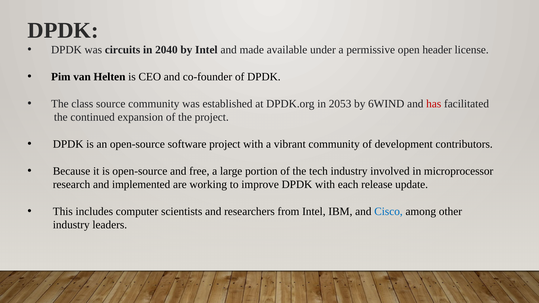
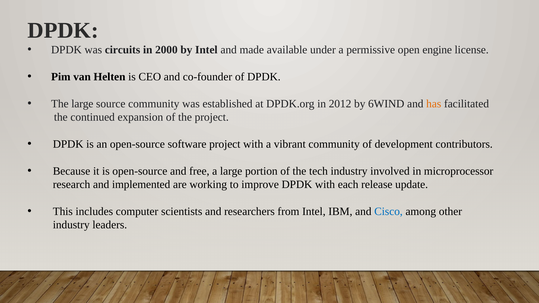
2040: 2040 -> 2000
header: header -> engine
The class: class -> large
2053: 2053 -> 2012
has colour: red -> orange
